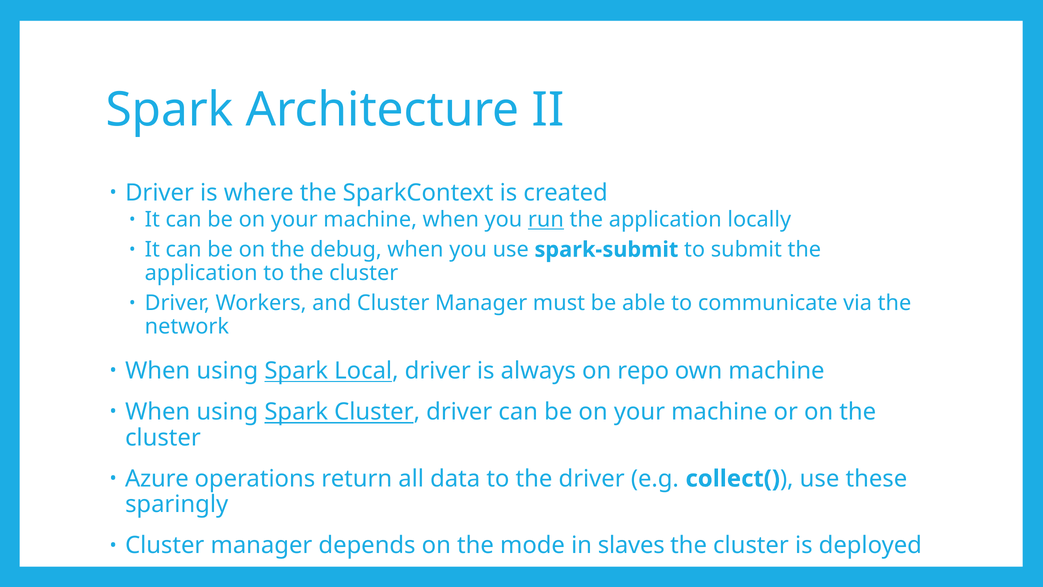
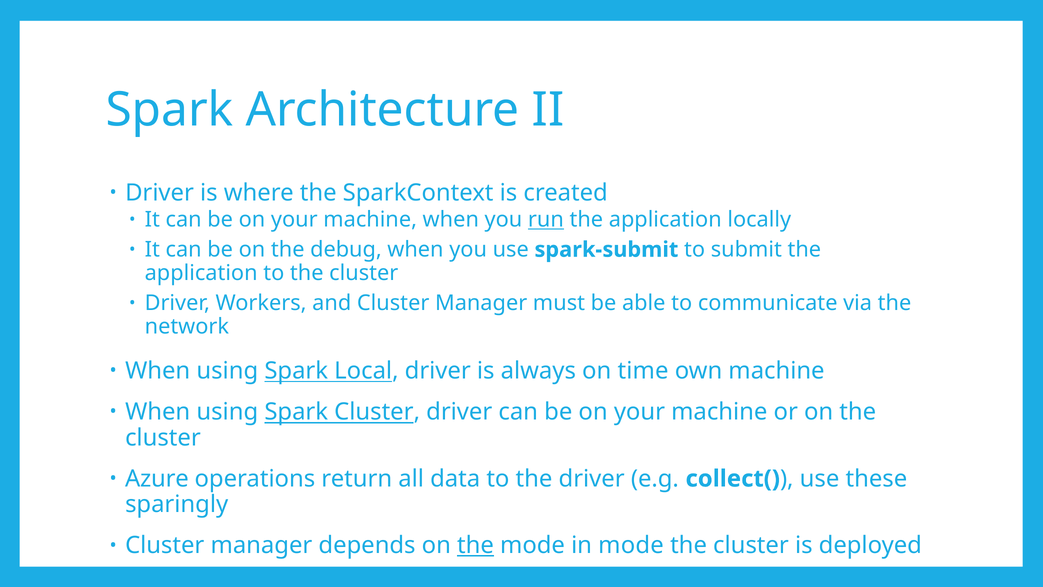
repo: repo -> time
the at (476, 545) underline: none -> present
in slaves: slaves -> mode
